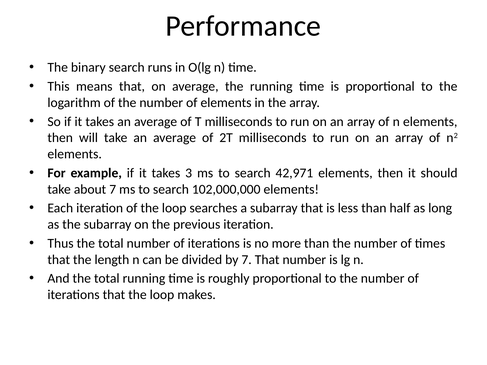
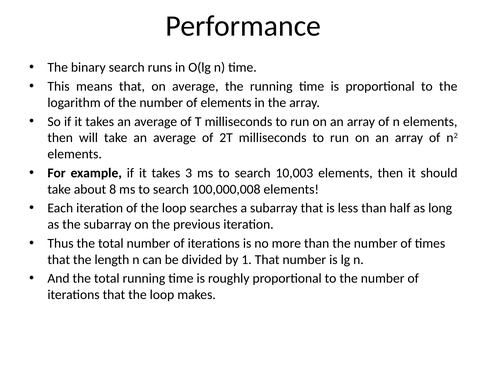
42,971: 42,971 -> 10,003
about 7: 7 -> 8
102,000,000: 102,000,000 -> 100,000,008
by 7: 7 -> 1
